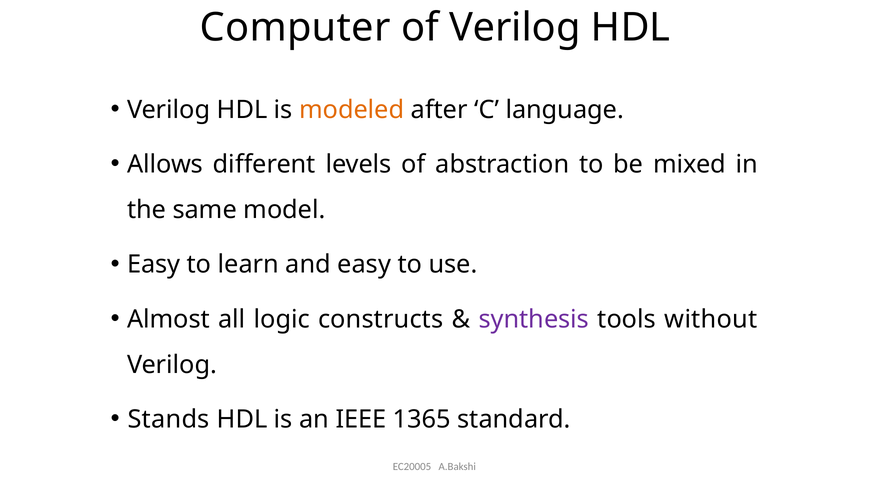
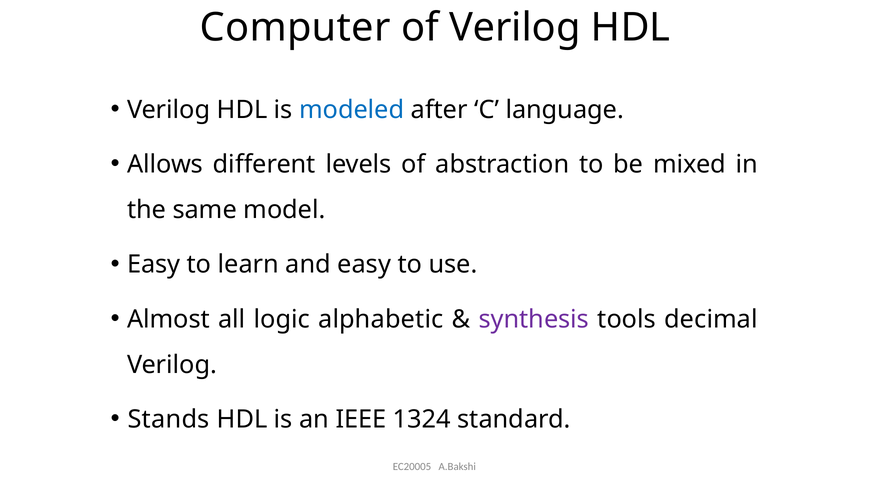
modeled colour: orange -> blue
constructs: constructs -> alphabetic
without: without -> decimal
1365: 1365 -> 1324
